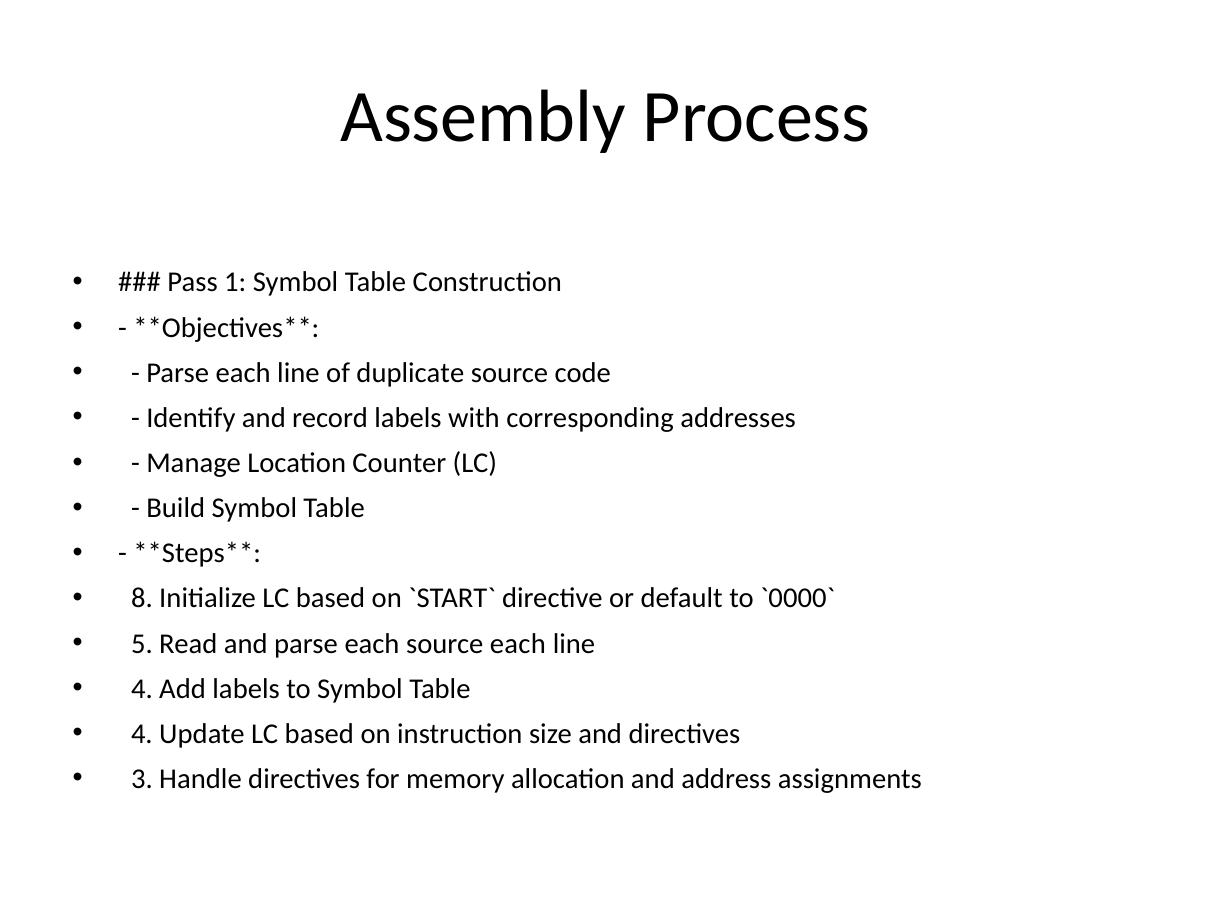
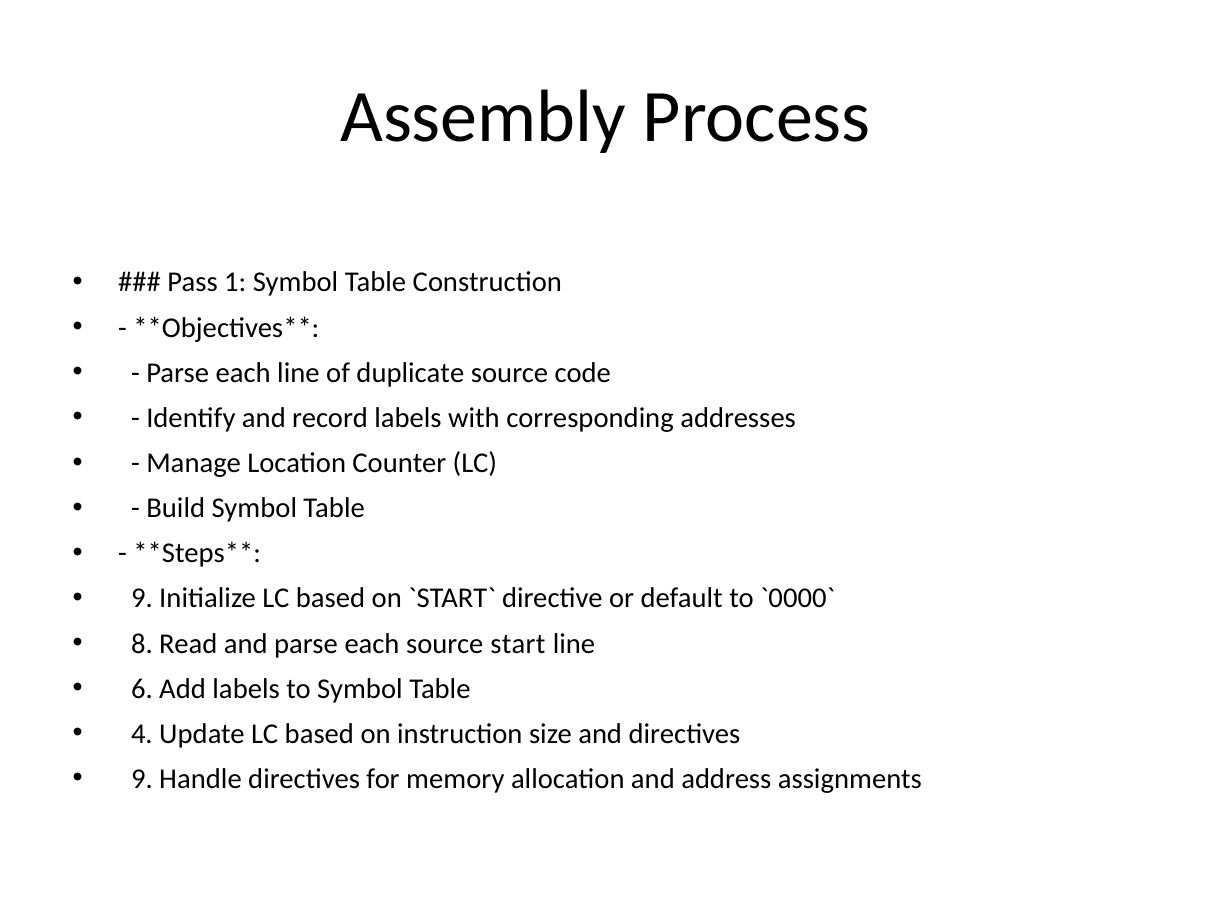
8 at (142, 598): 8 -> 9
5: 5 -> 8
source each: each -> start
4 at (142, 689): 4 -> 6
3 at (142, 779): 3 -> 9
